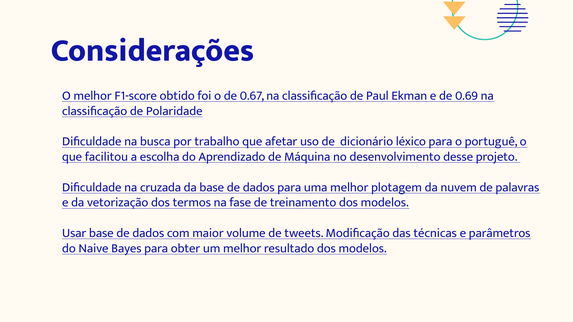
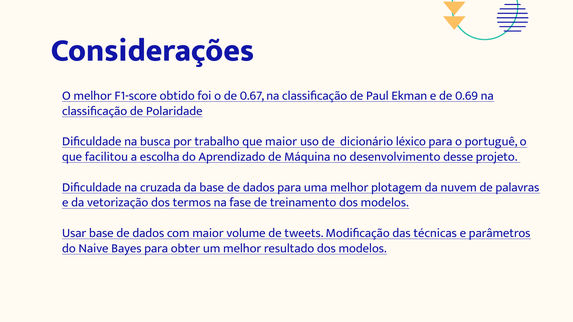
que afetar: afetar -> maior
